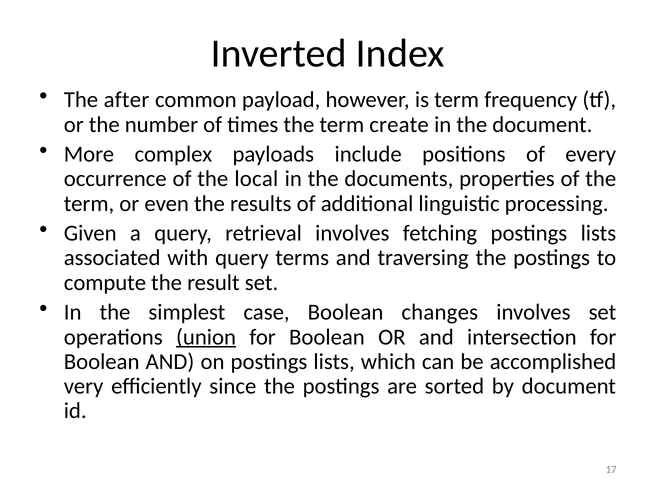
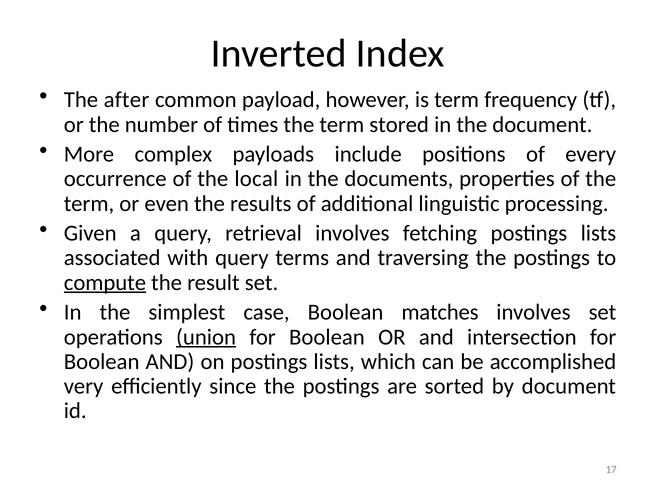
create: create -> stored
compute underline: none -> present
changes: changes -> matches
